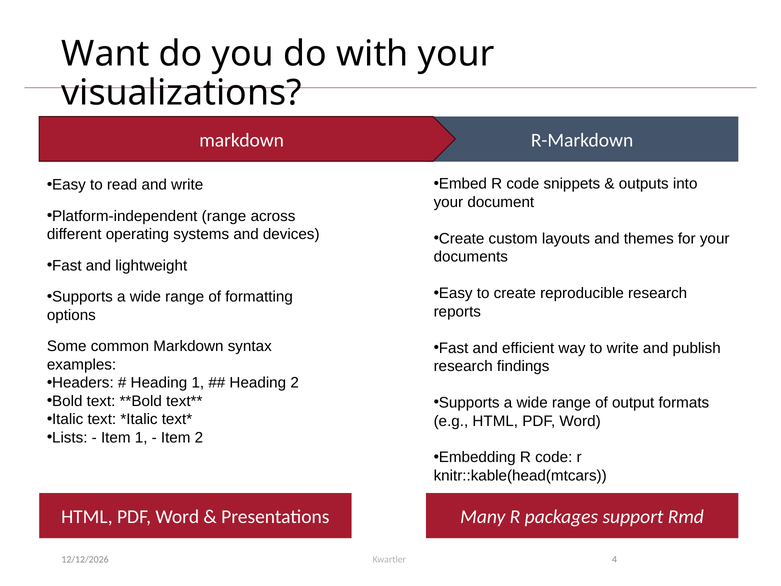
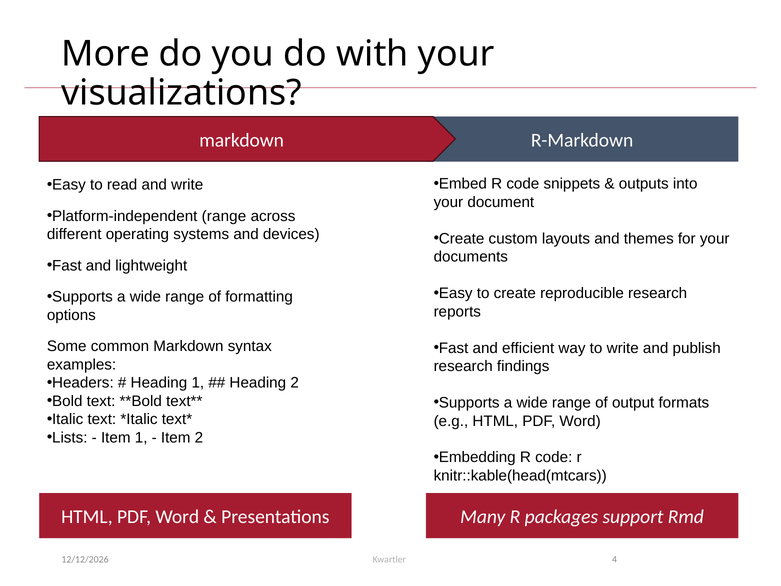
Want: Want -> More
